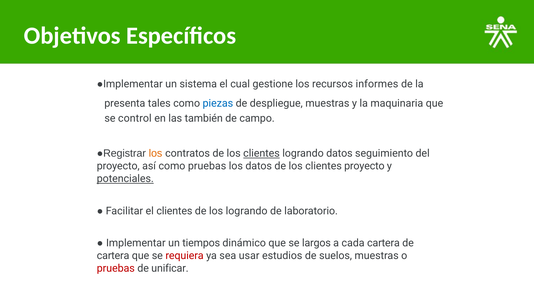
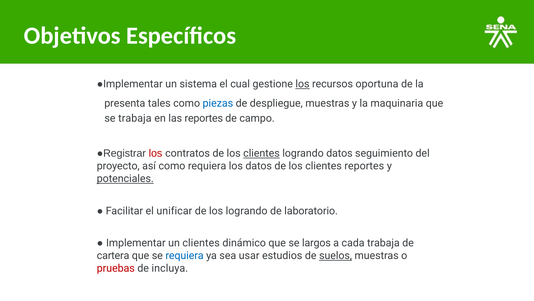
los at (302, 84) underline: none -> present
informes: informes -> oportuna
se control: control -> trabaja
las también: también -> reportes
los at (156, 153) colour: orange -> red
como pruebas: pruebas -> requiera
clientes proyecto: proyecto -> reportes
el clientes: clientes -> unificar
un tiempos: tiempos -> clientes
cada cartera: cartera -> trabaja
requiera at (185, 255) colour: red -> blue
suelos underline: none -> present
unificar: unificar -> incluya
